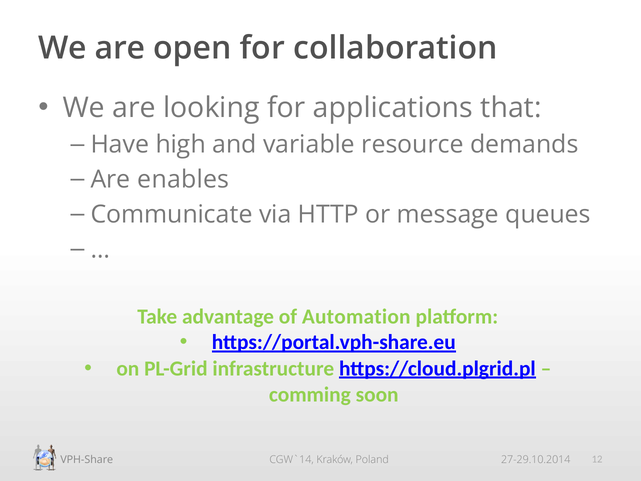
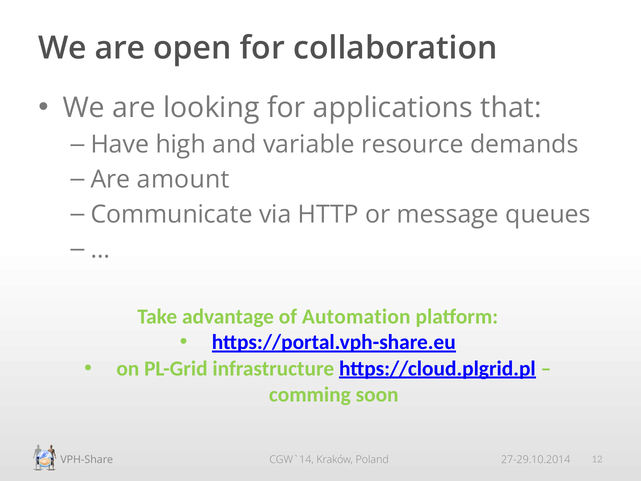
enables: enables -> amount
